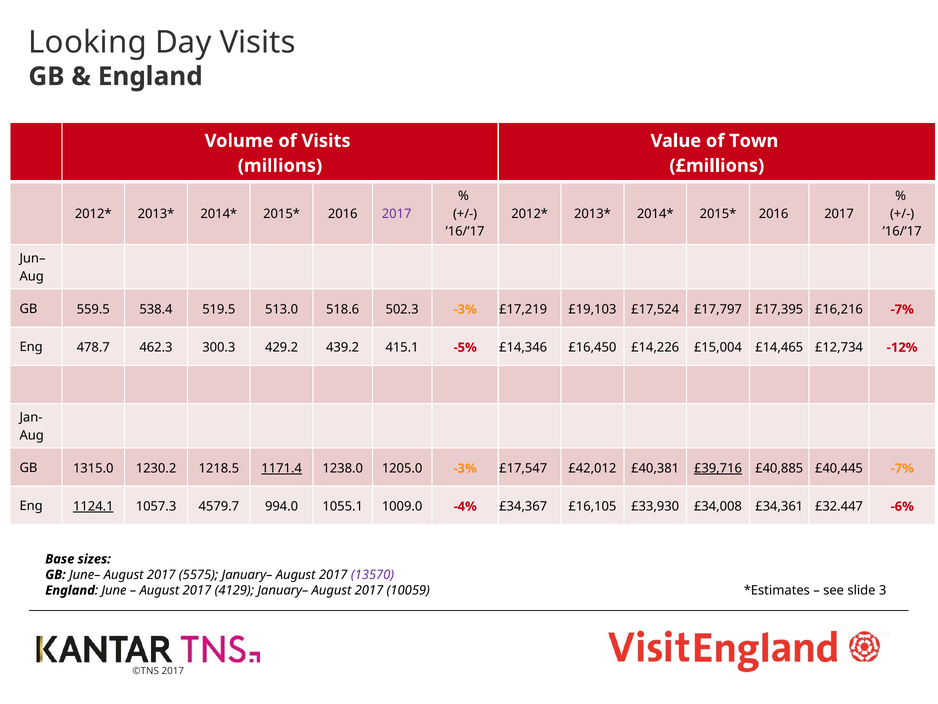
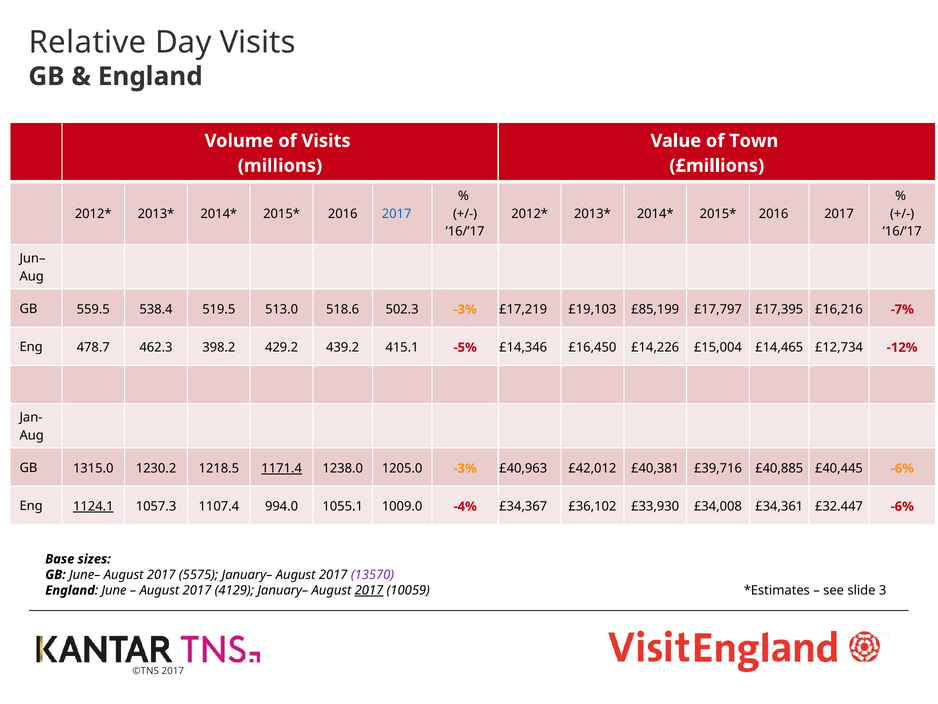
Looking: Looking -> Relative
2017 at (397, 214) colour: purple -> blue
£17,524: £17,524 -> £85,199
300.3: 300.3 -> 398.2
£17,547: £17,547 -> £40,963
£39,716 underline: present -> none
£40,445 -7%: -7% -> -6%
4579.7: 4579.7 -> 1107.4
£16,105: £16,105 -> £36,102
2017 at (369, 590) underline: none -> present
